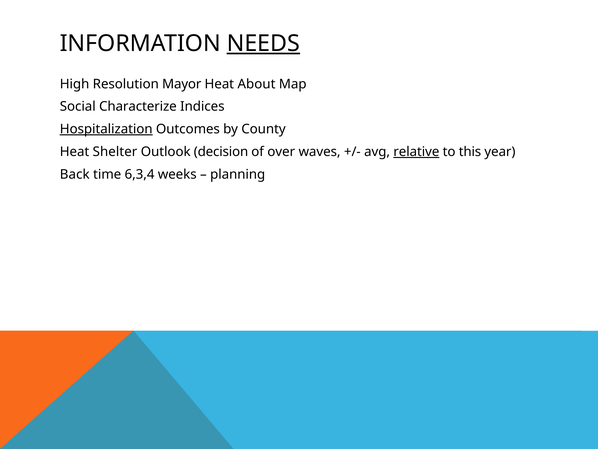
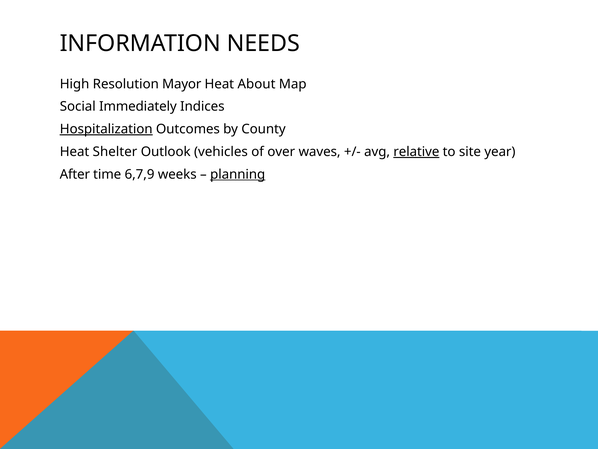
NEEDS underline: present -> none
Characterize: Characterize -> Immediately
decision: decision -> vehicles
this: this -> site
Back: Back -> After
6,3,4: 6,3,4 -> 6,7,9
planning underline: none -> present
